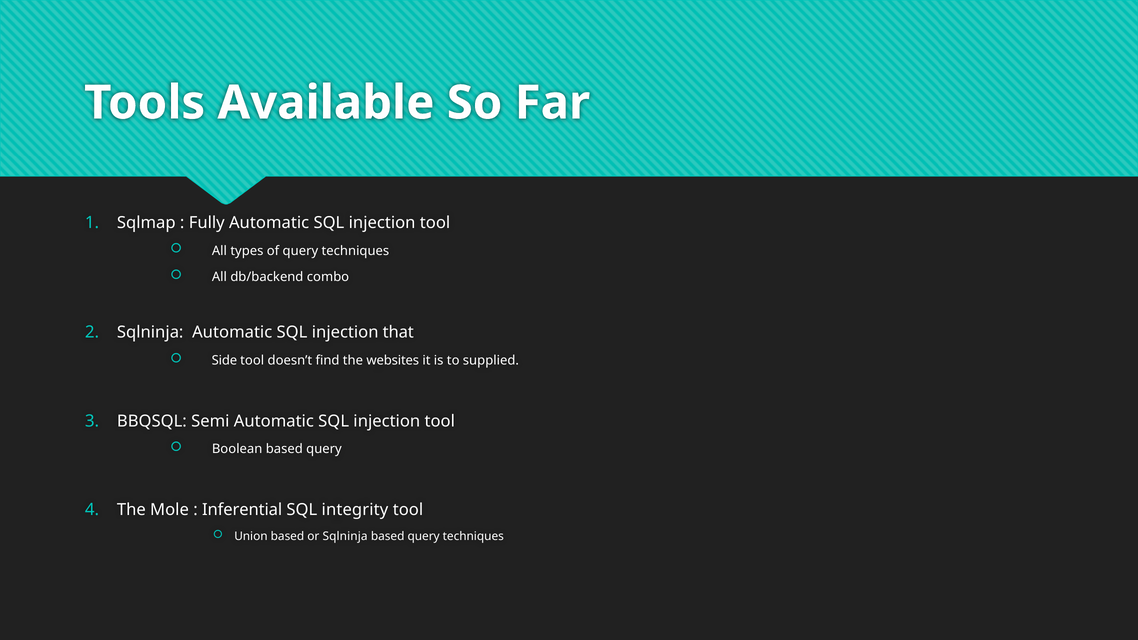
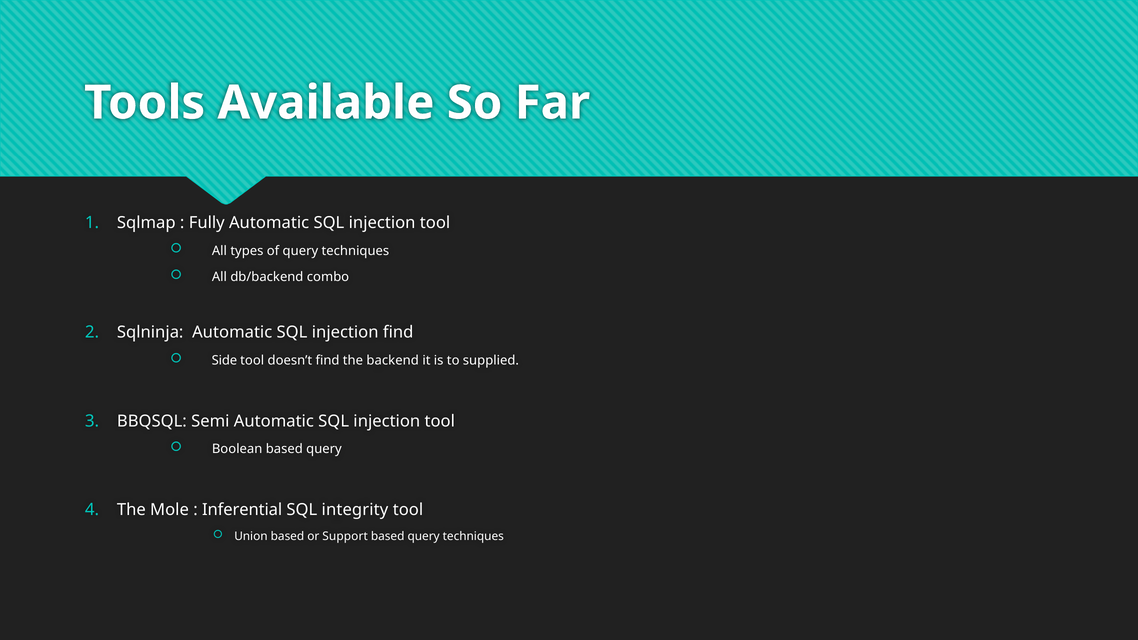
injection that: that -> find
websites: websites -> backend
or Sqlninja: Sqlninja -> Support
